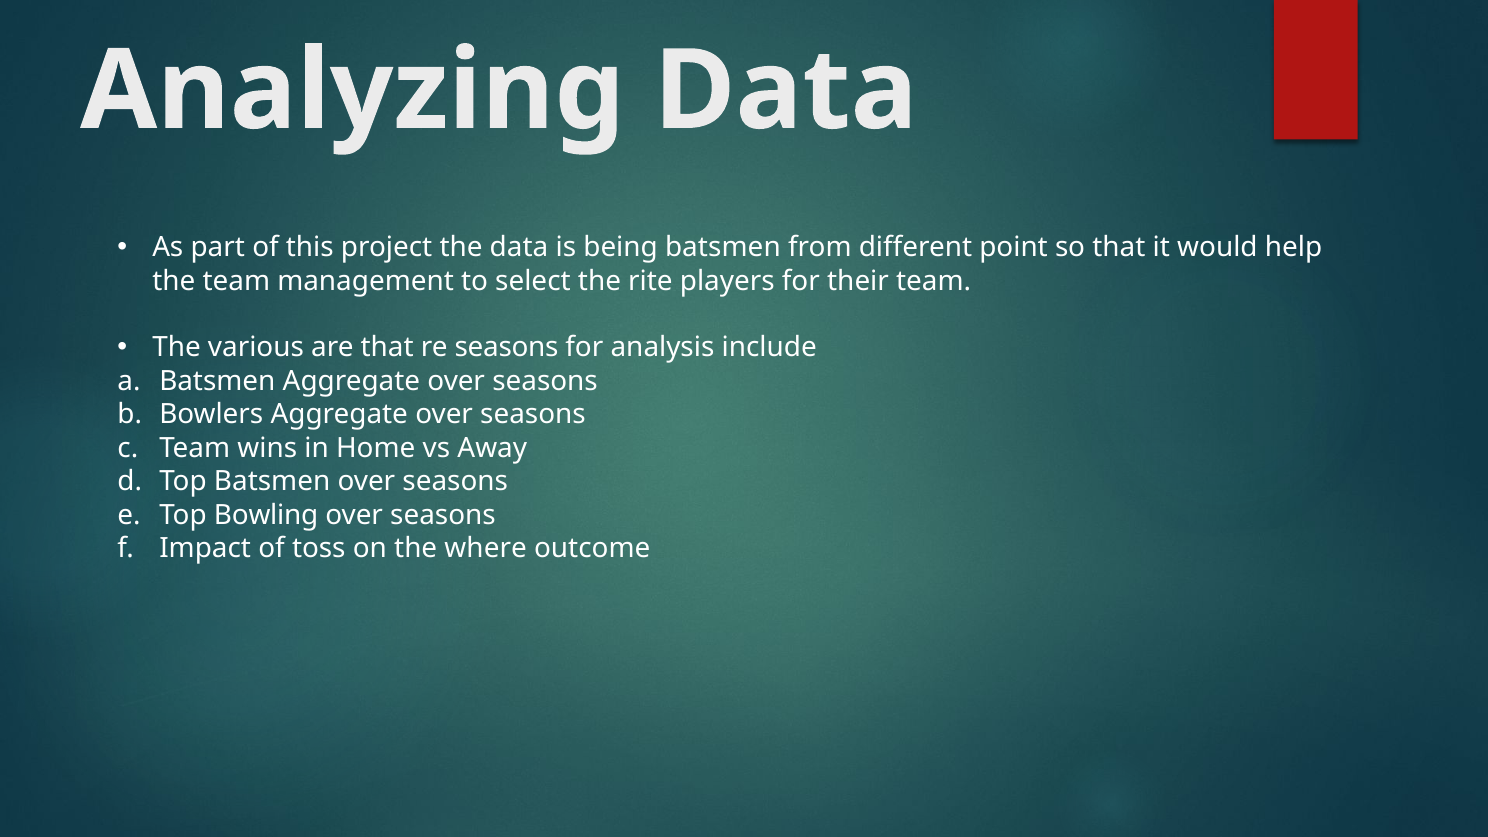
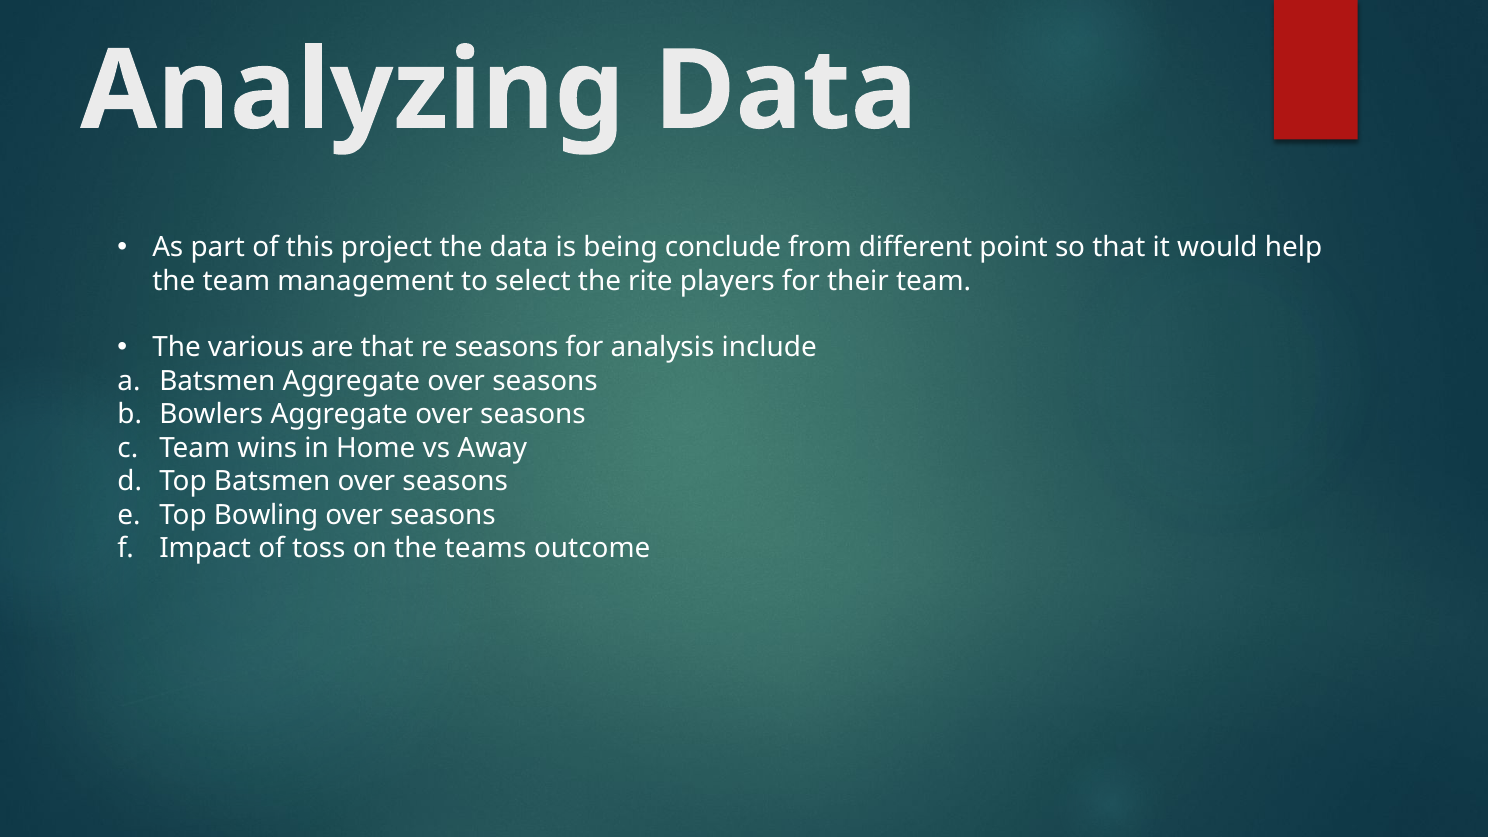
being batsmen: batsmen -> conclude
where: where -> teams
